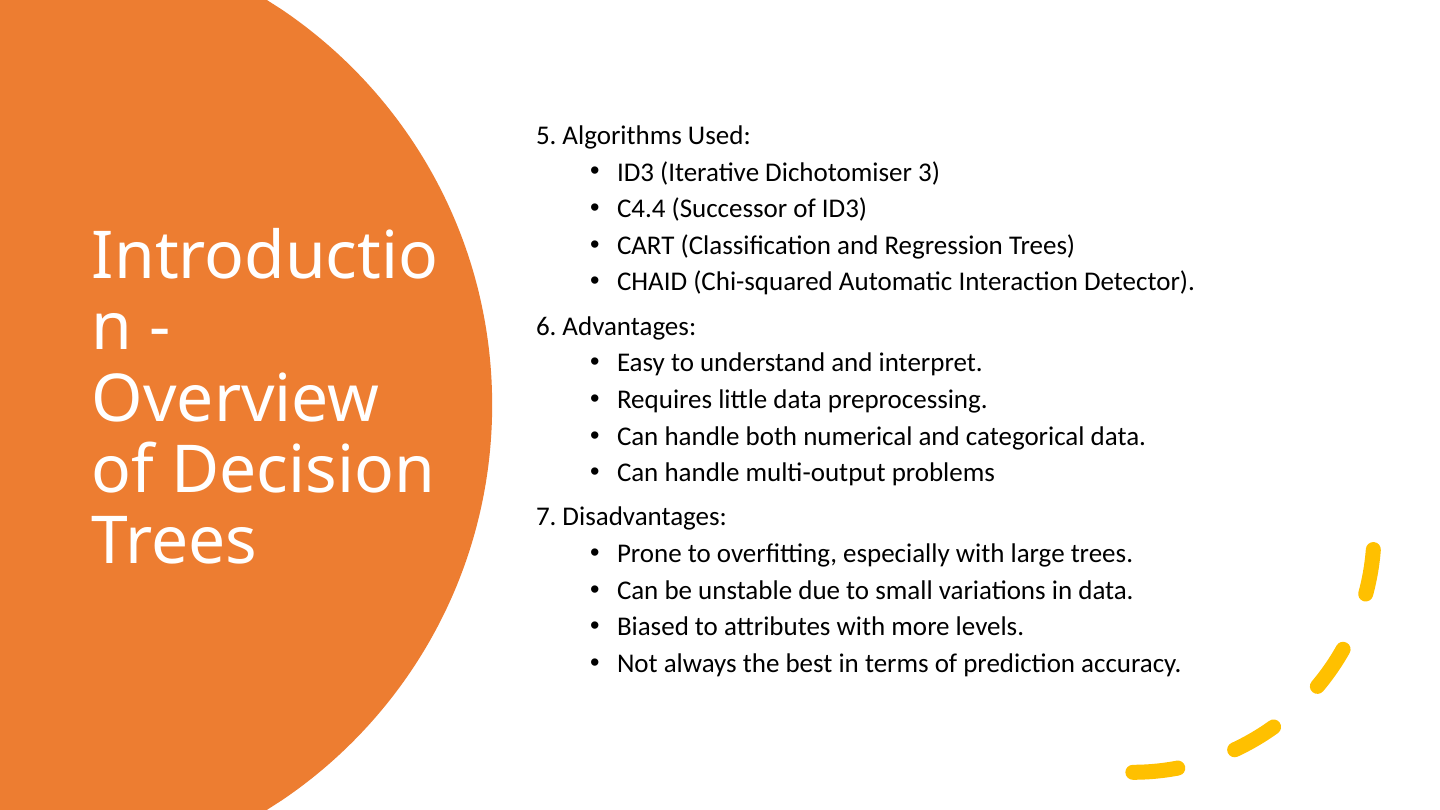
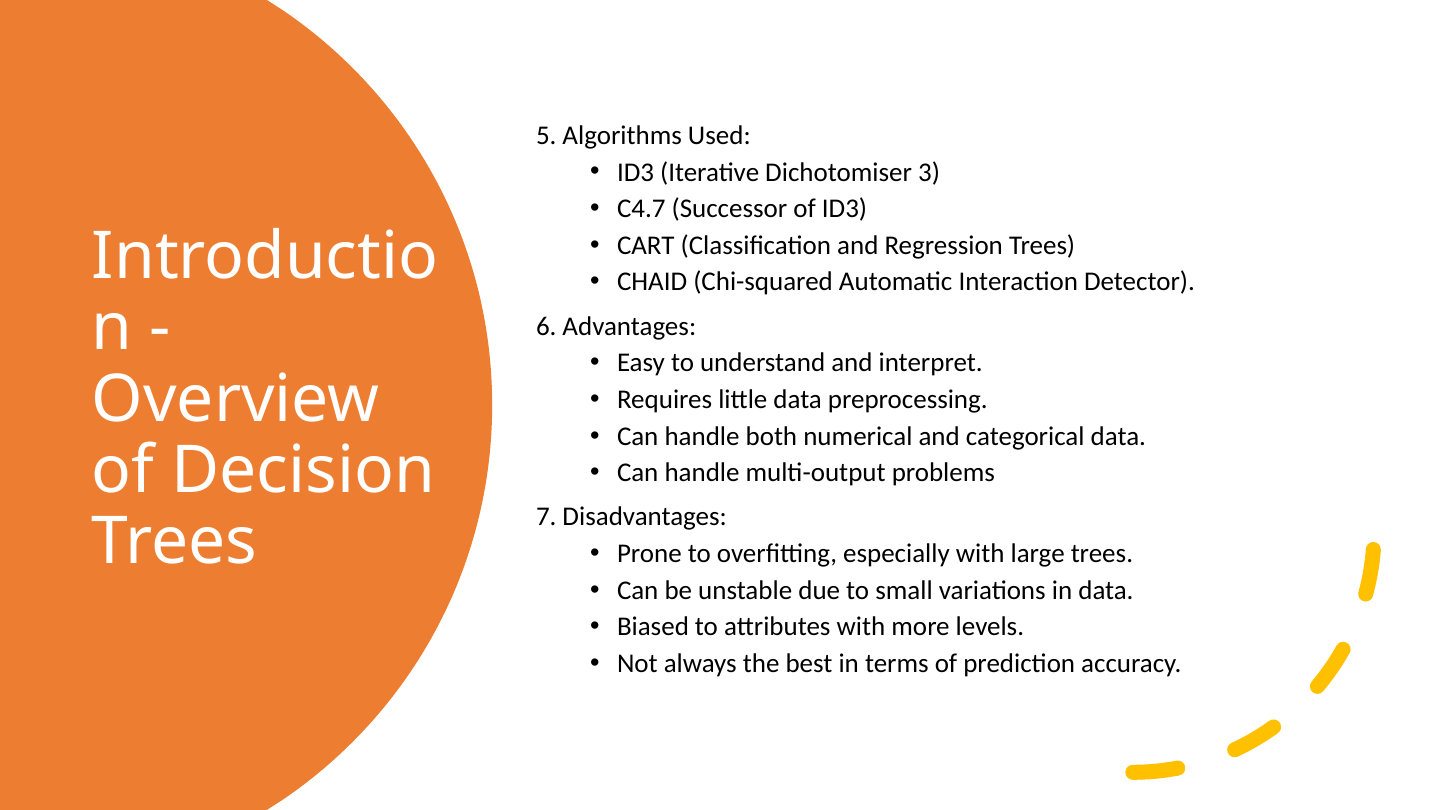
C4.4: C4.4 -> C4.7
